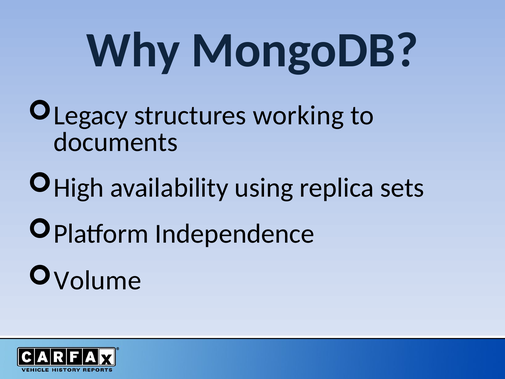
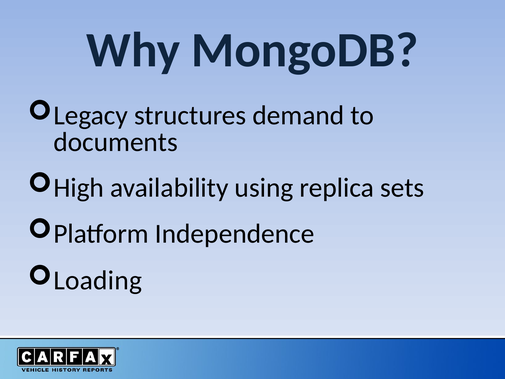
working: working -> demand
Volume: Volume -> Loading
